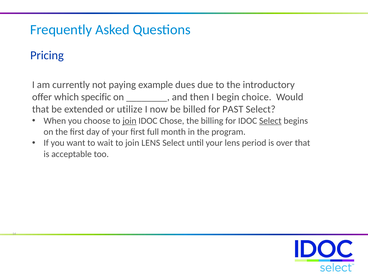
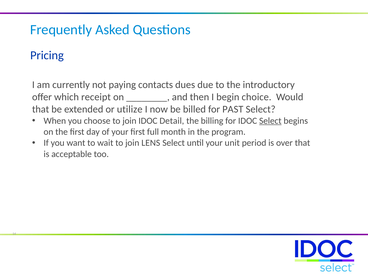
example: example -> contacts
specific: specific -> receipt
join at (129, 121) underline: present -> none
Chose: Chose -> Detail
your lens: lens -> unit
